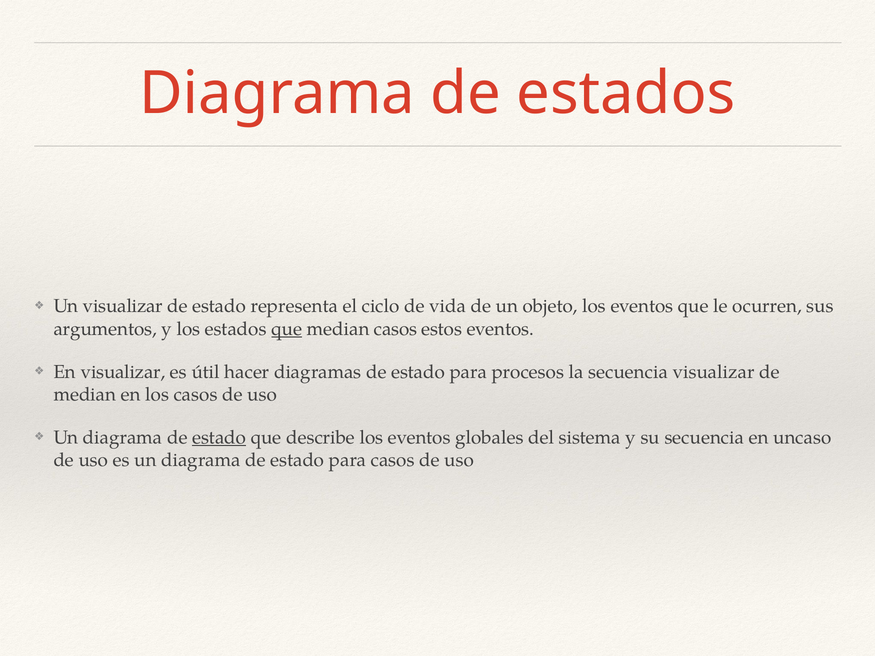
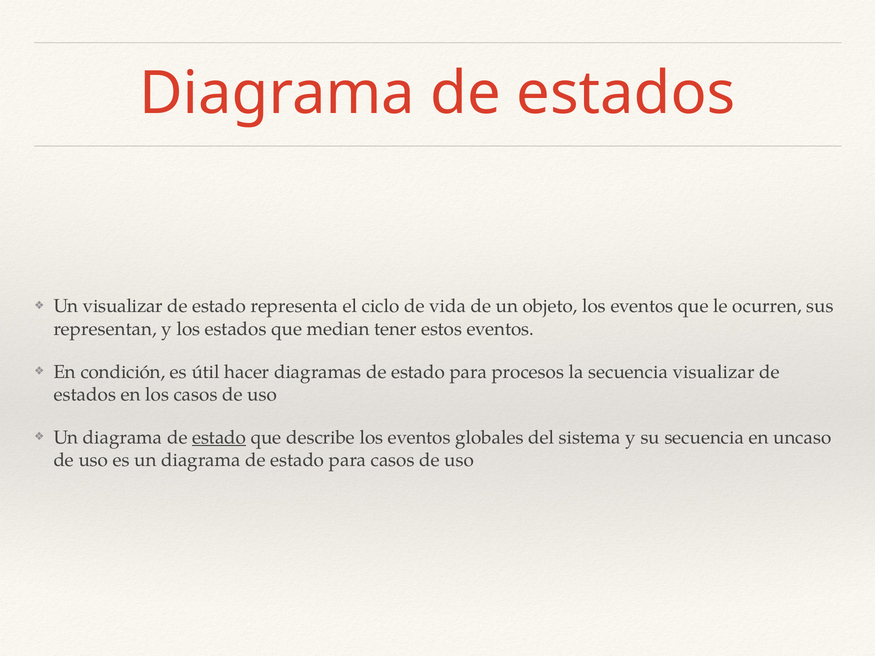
argumentos: argumentos -> representan
que at (287, 329) underline: present -> none
median casos: casos -> tener
En visualizar: visualizar -> condición
median at (85, 395): median -> estados
